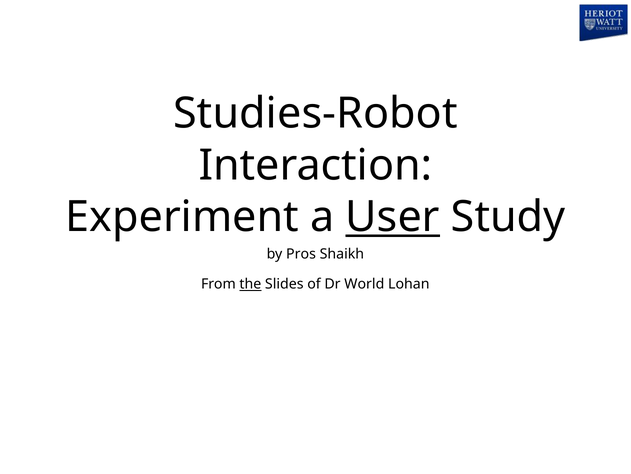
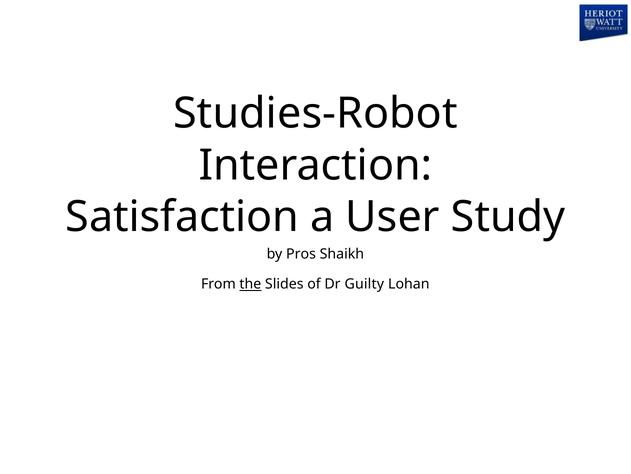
Experiment: Experiment -> Satisfaction
User underline: present -> none
World: World -> Guilty
